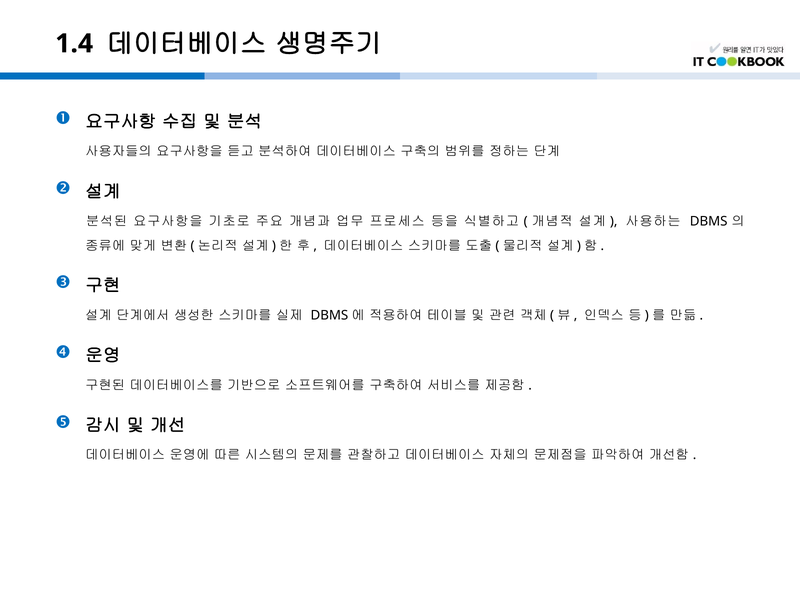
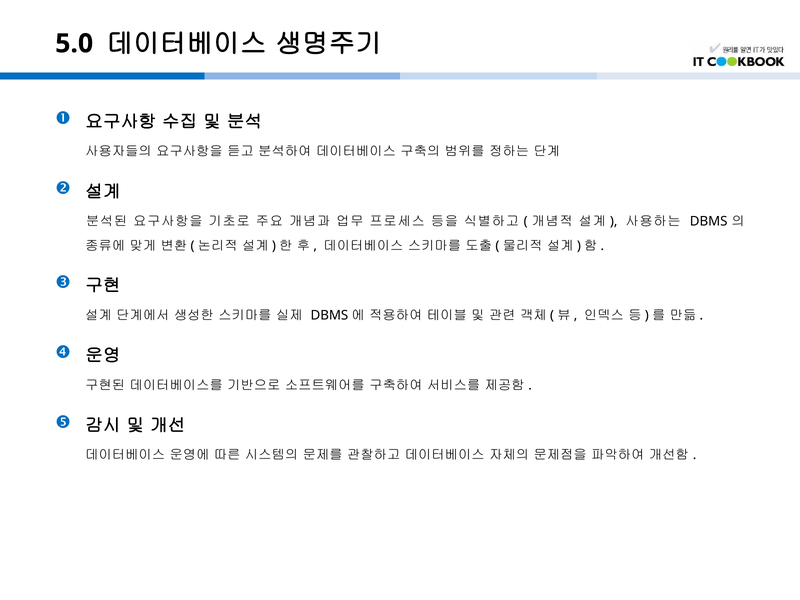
1.4: 1.4 -> 5.0
